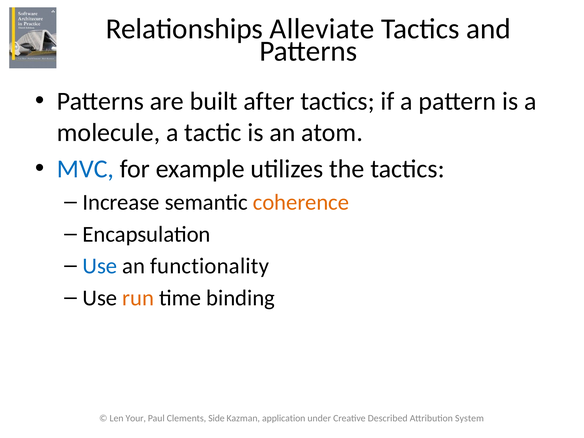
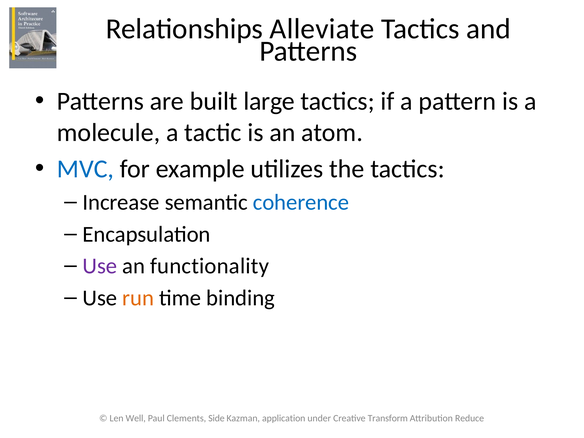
after: after -> large
coherence colour: orange -> blue
Use at (100, 266) colour: blue -> purple
Your: Your -> Well
Described: Described -> Transform
System: System -> Reduce
